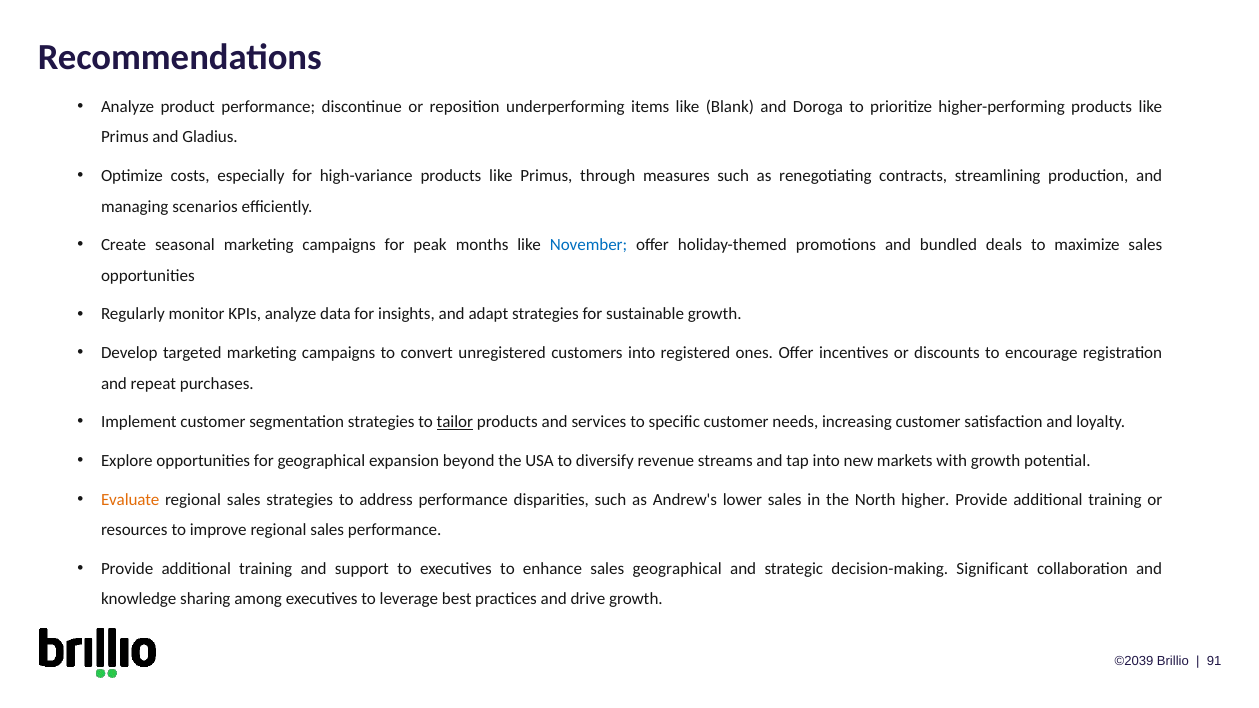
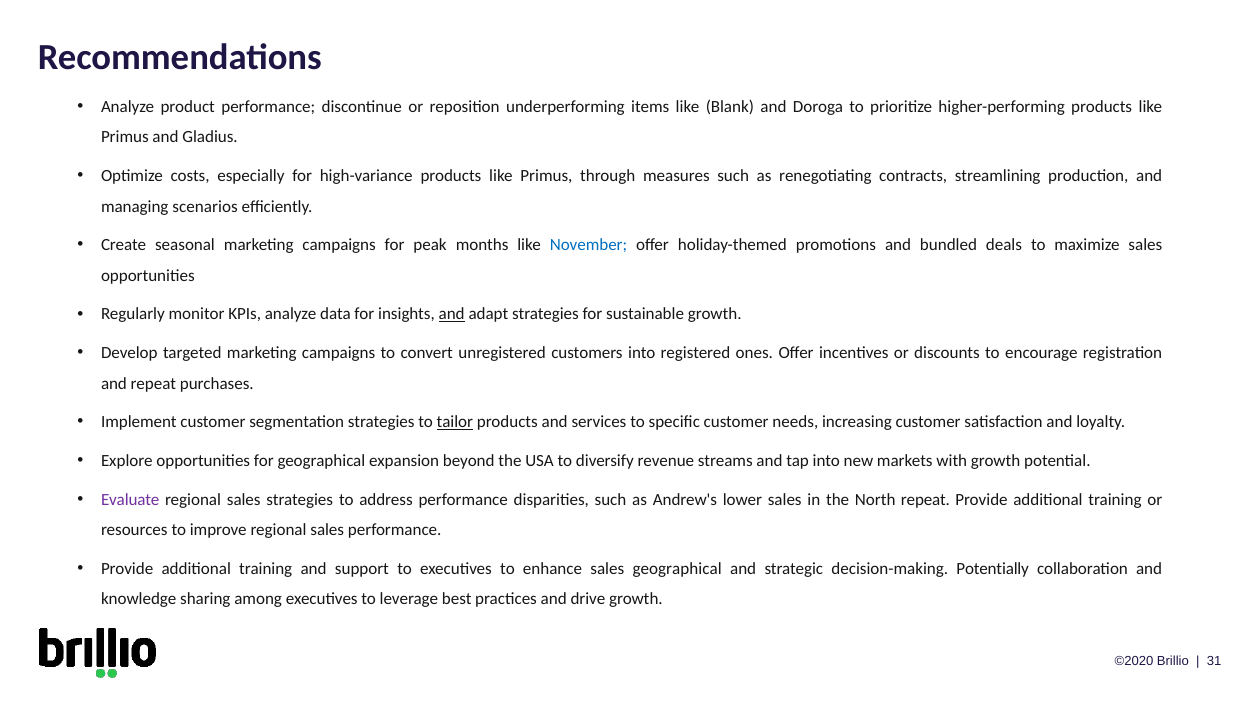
and at (452, 314) underline: none -> present
Evaluate colour: orange -> purple
North higher: higher -> repeat
Significant: Significant -> Potentially
©2039: ©2039 -> ©2020
91: 91 -> 31
